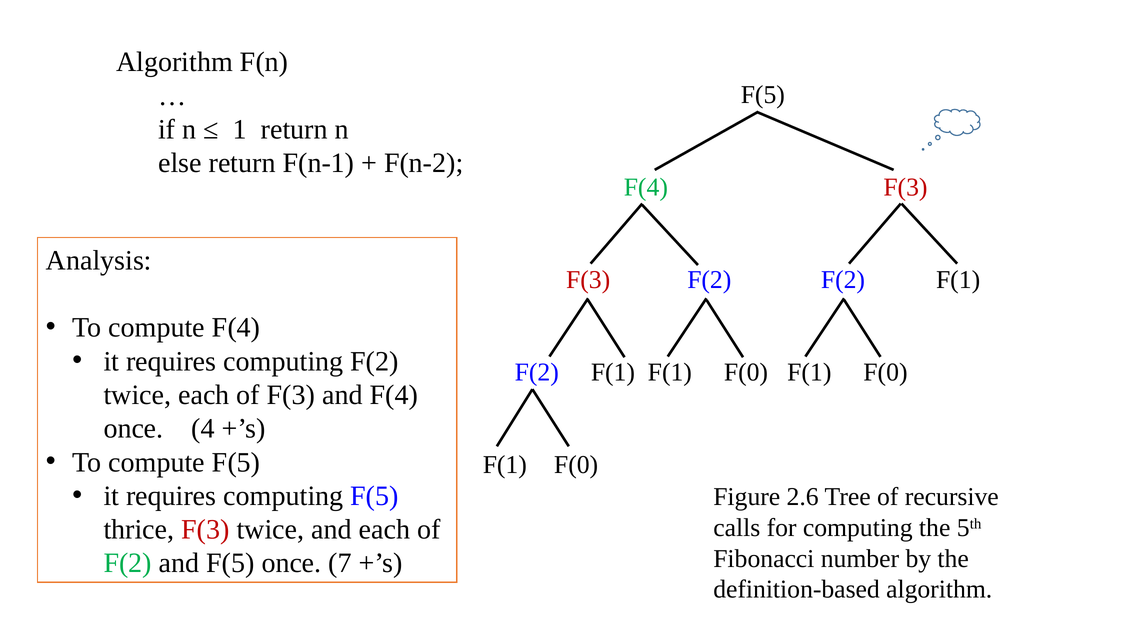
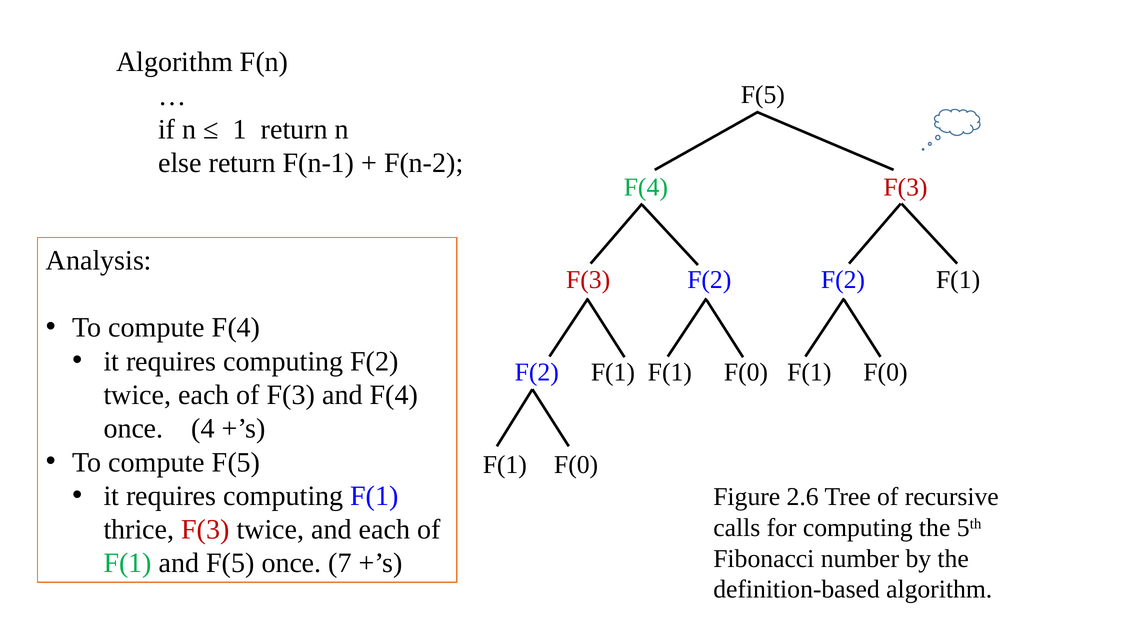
computing F(5: F(5 -> F(1
F(2 at (128, 563): F(2 -> F(1
